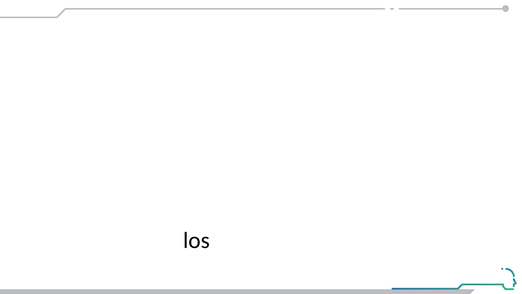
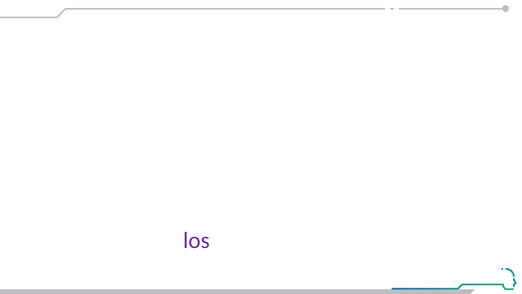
los colour: black -> purple
